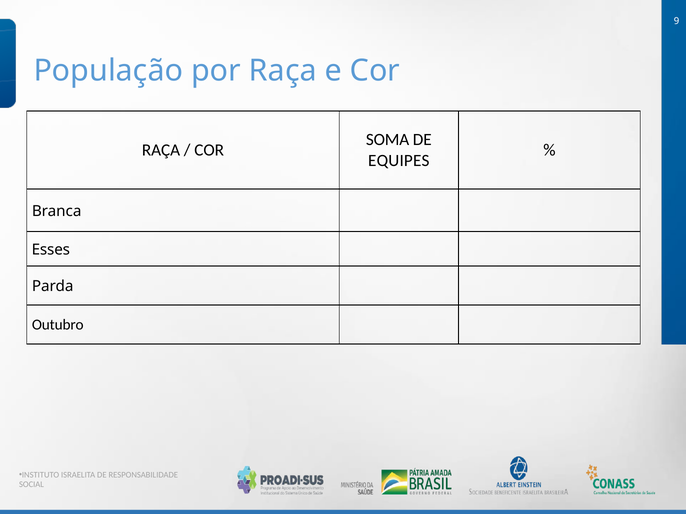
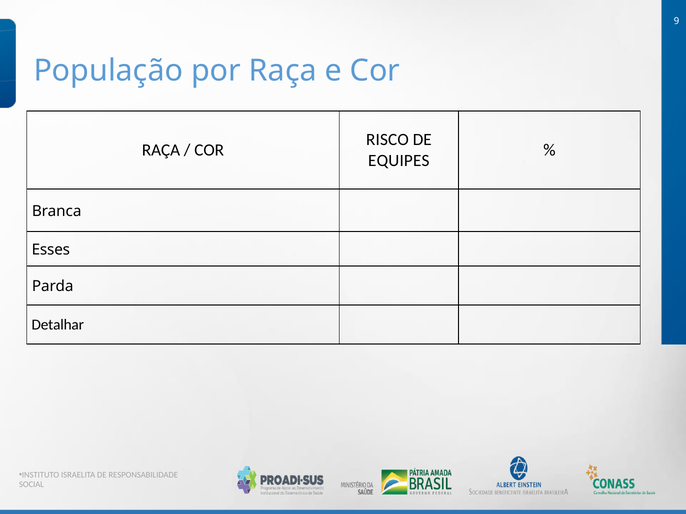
SOMA: SOMA -> RISCO
Outubro: Outubro -> Detalhar
